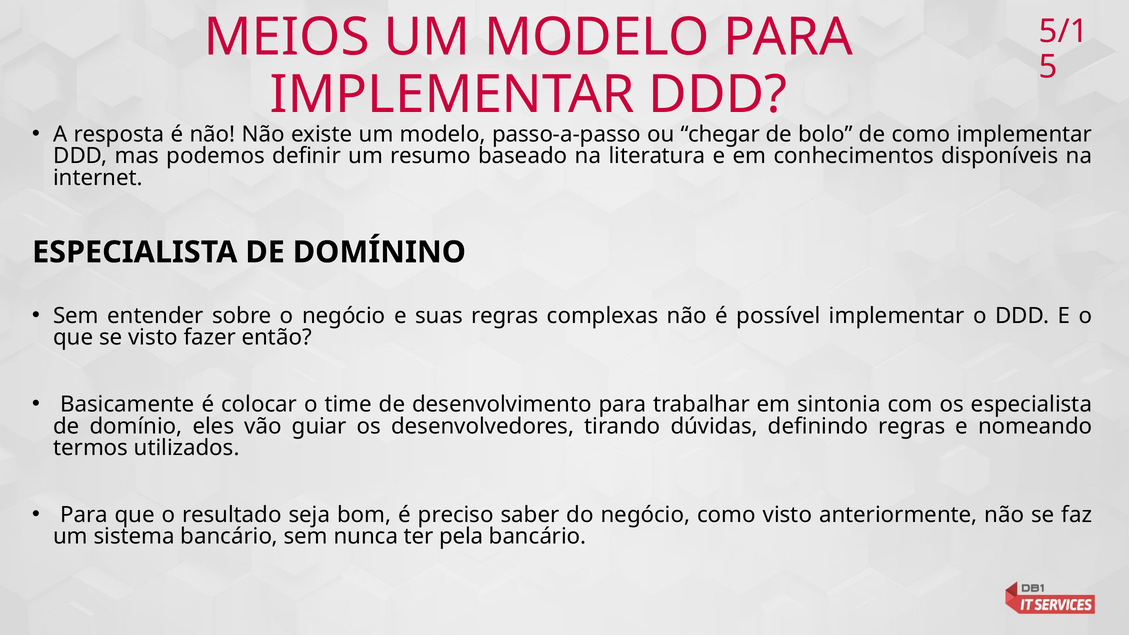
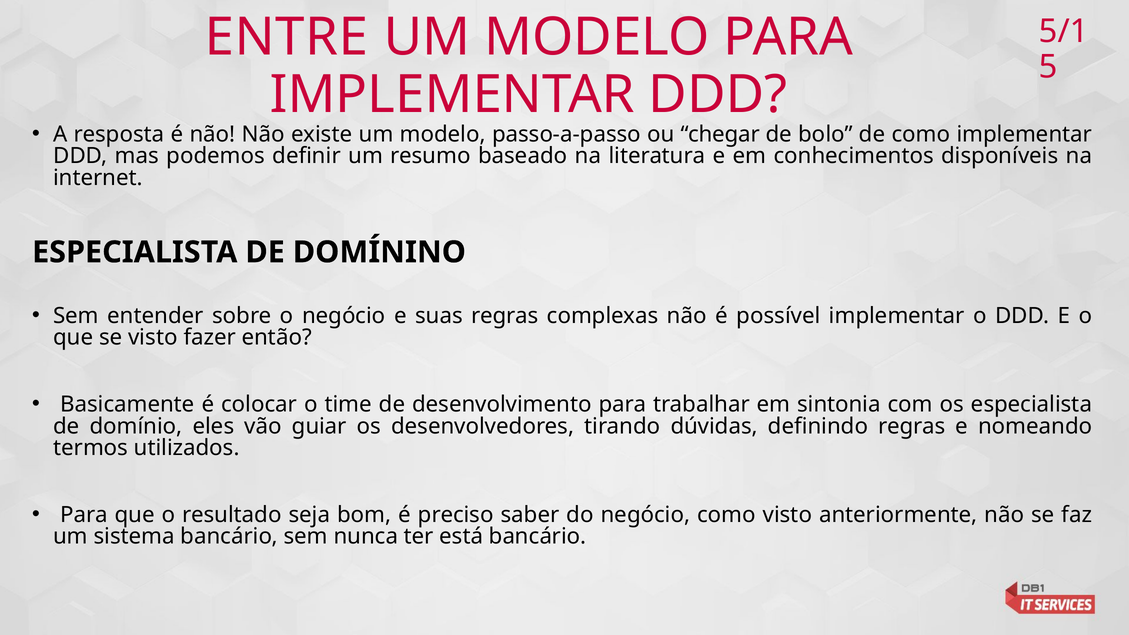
MEIOS: MEIOS -> ENTRE
pela: pela -> está
